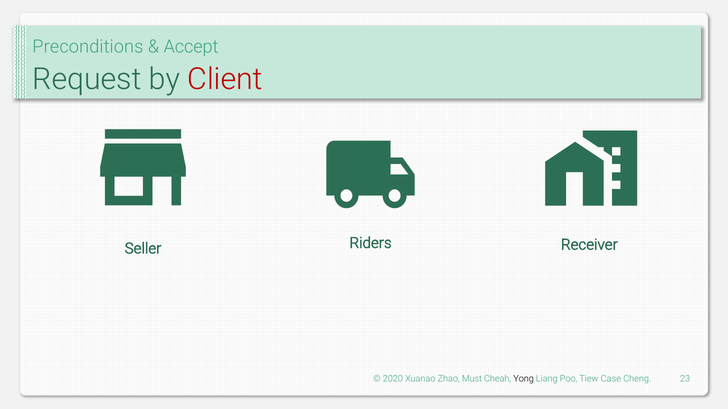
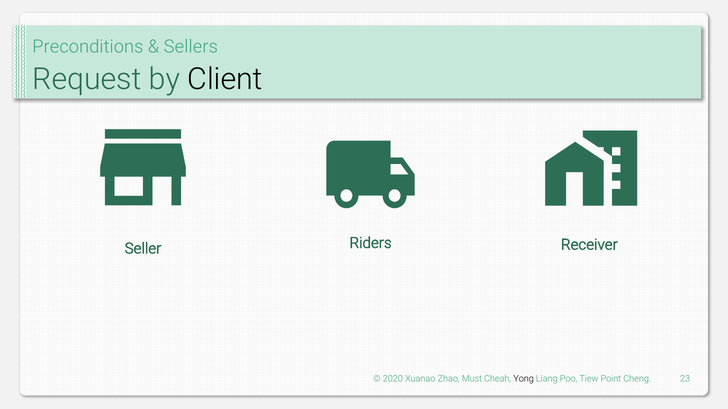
Accept: Accept -> Sellers
Client colour: red -> black
Case: Case -> Point
